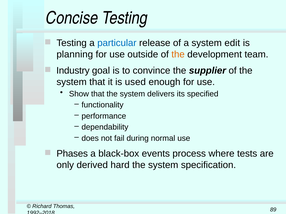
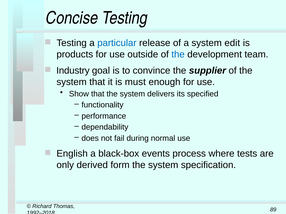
planning: planning -> products
the at (178, 54) colour: orange -> blue
used: used -> must
Phases: Phases -> English
hard: hard -> form
